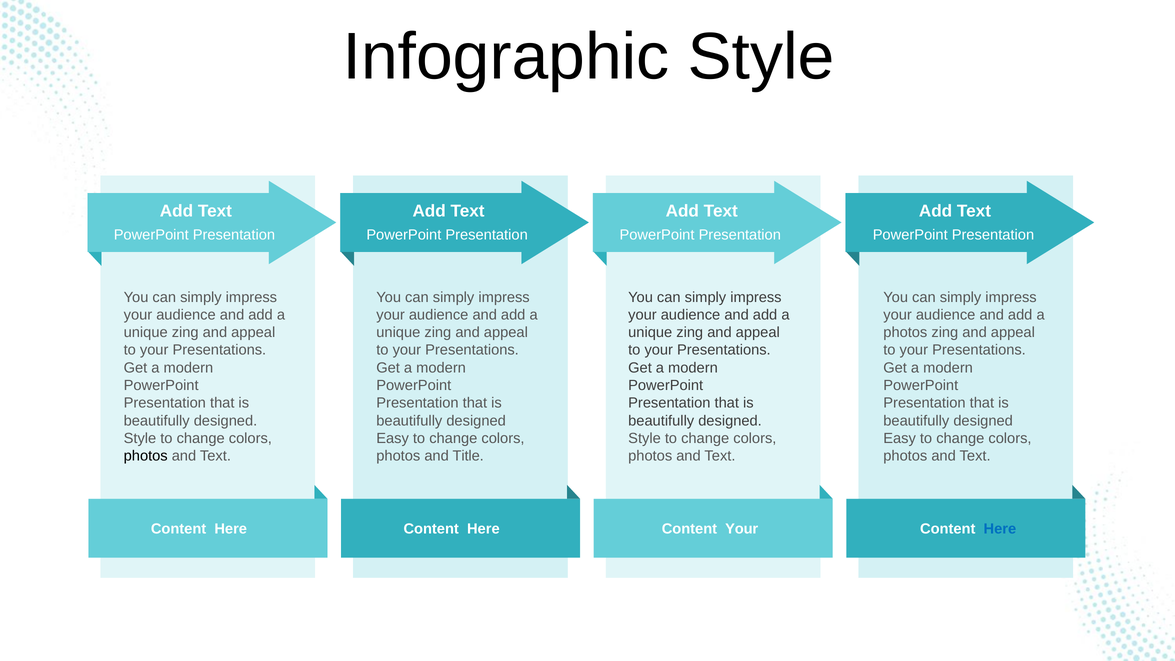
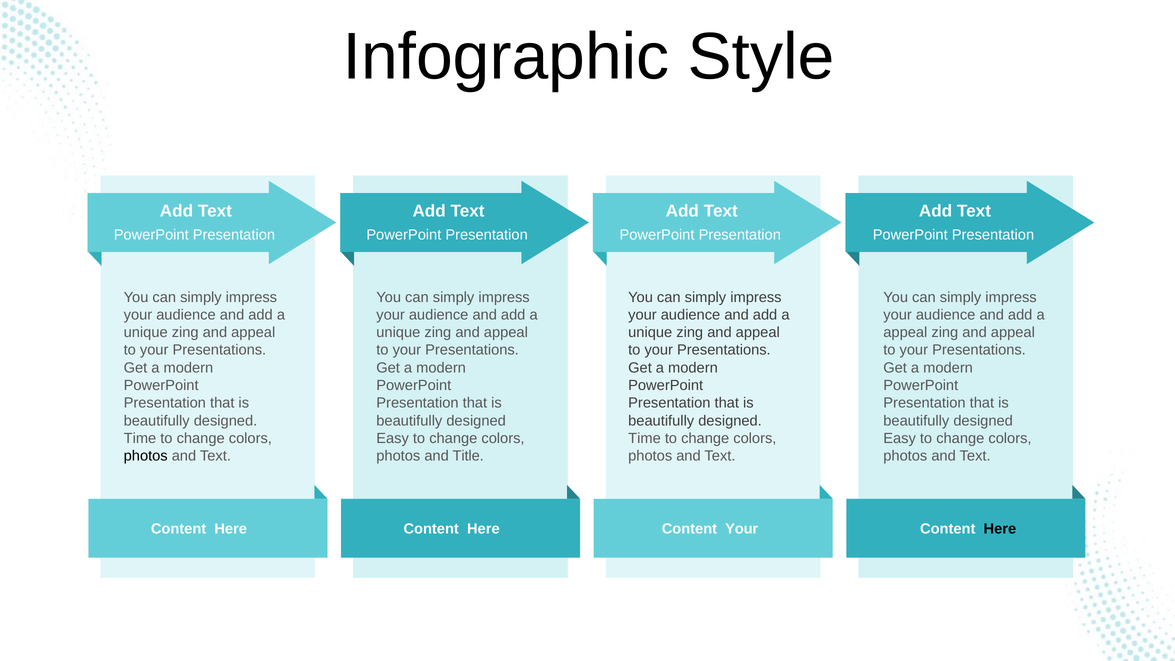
photos at (905, 332): photos -> appeal
Style at (140, 438): Style -> Time
Style at (645, 438): Style -> Time
Here at (1000, 529) colour: blue -> black
